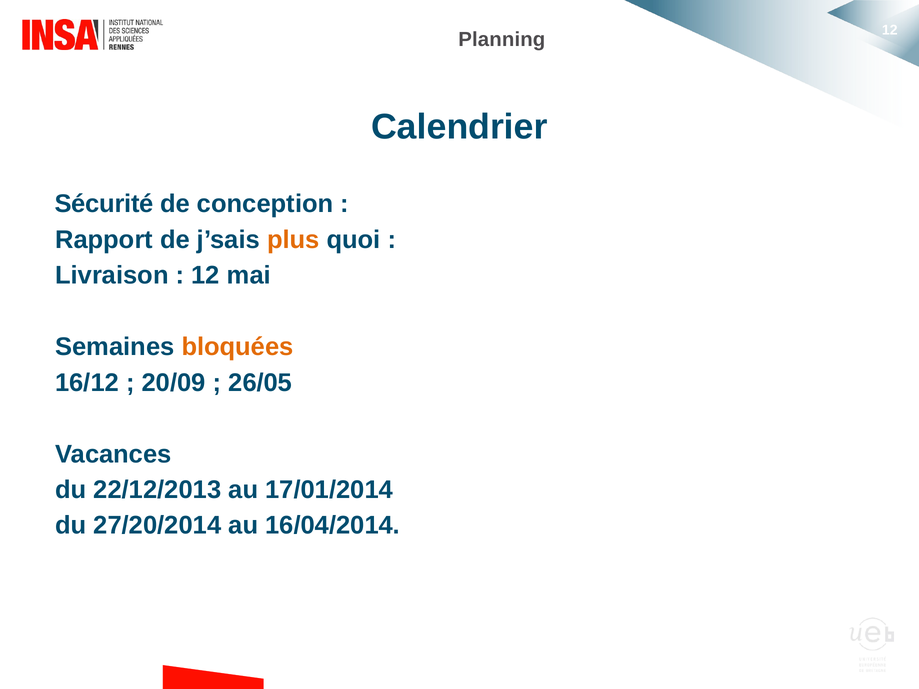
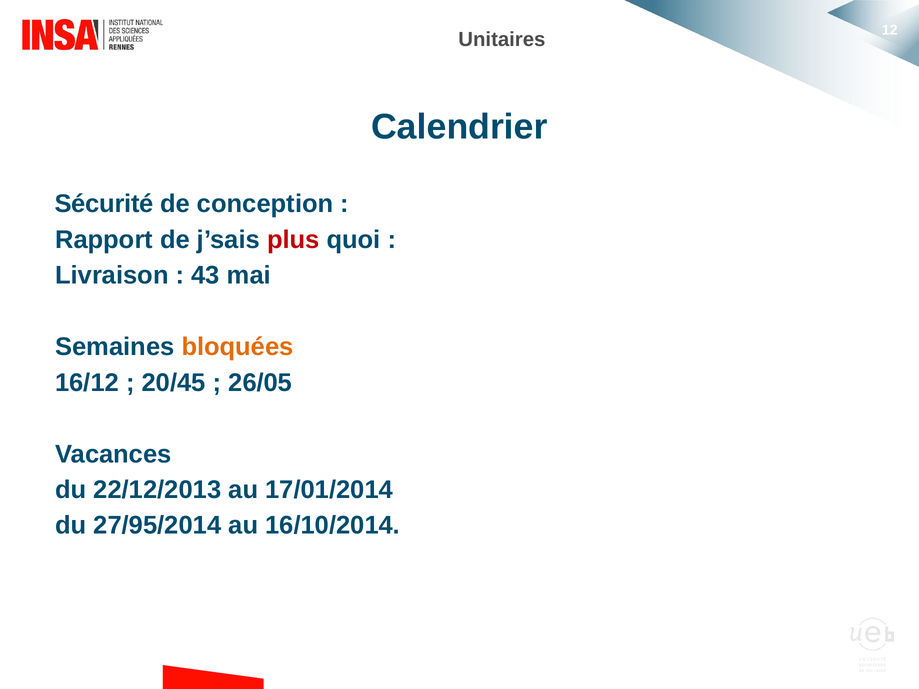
Planning: Planning -> Unitaires
plus colour: orange -> red
12 at (205, 276): 12 -> 43
20/09: 20/09 -> 20/45
27/20/2014: 27/20/2014 -> 27/95/2014
16/04/2014: 16/04/2014 -> 16/10/2014
